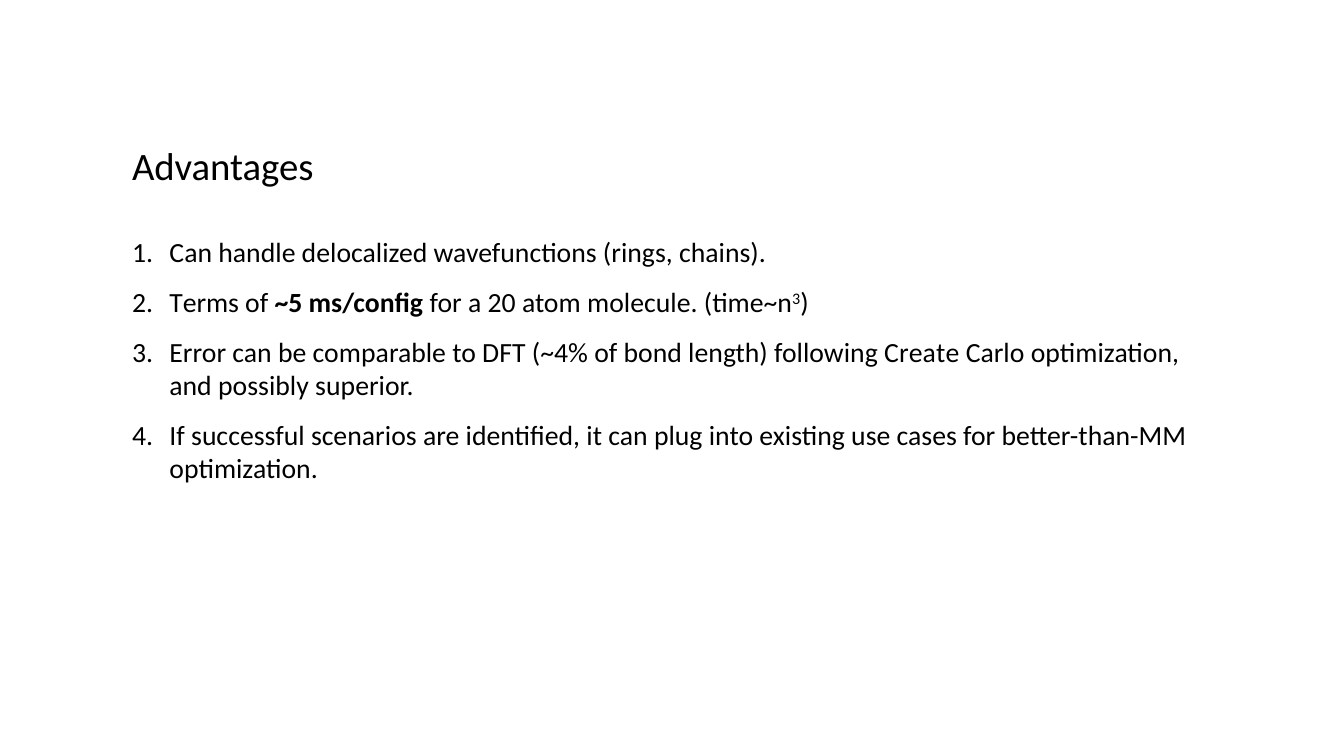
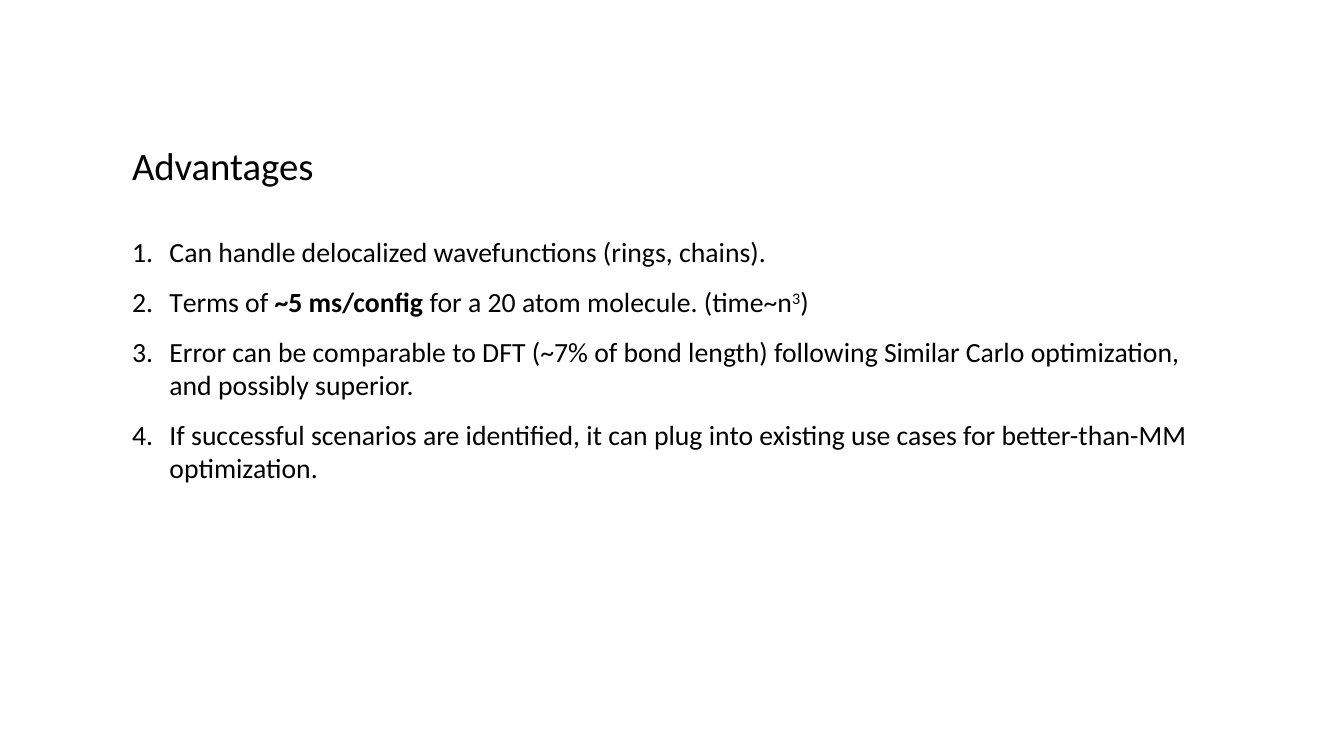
~4%: ~4% -> ~7%
Create: Create -> Similar
